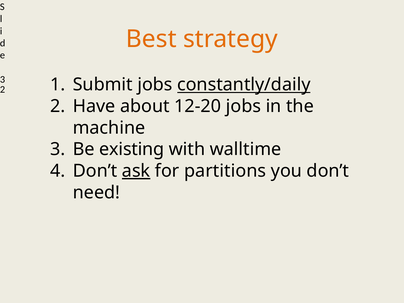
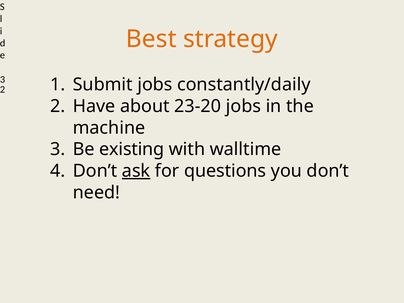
constantly/daily underline: present -> none
12-20: 12-20 -> 23-20
partitions: partitions -> questions
